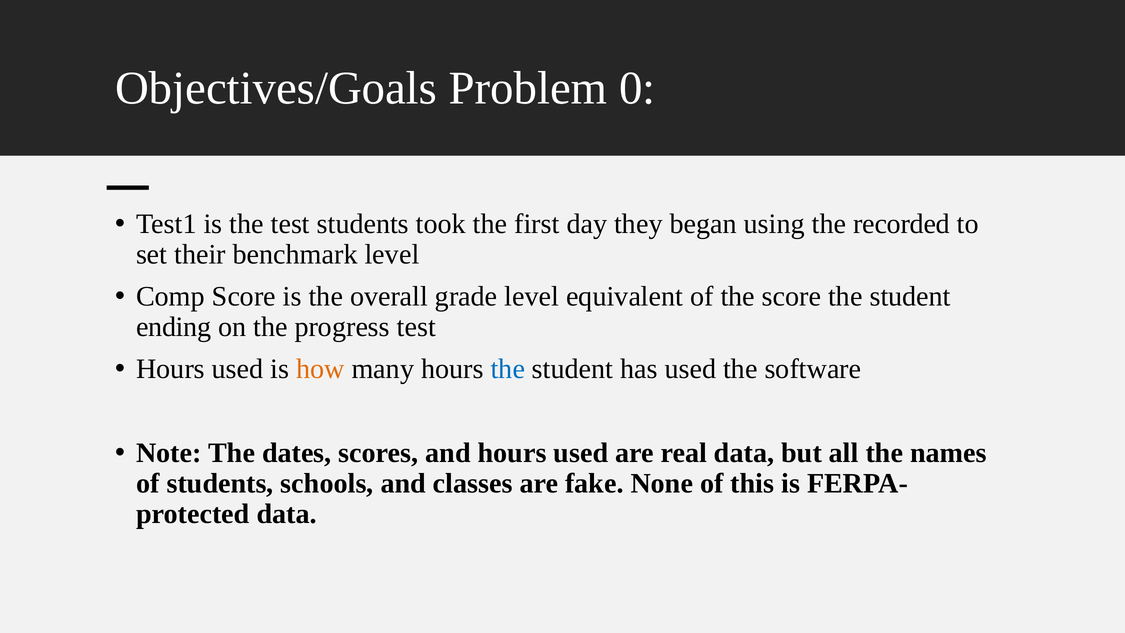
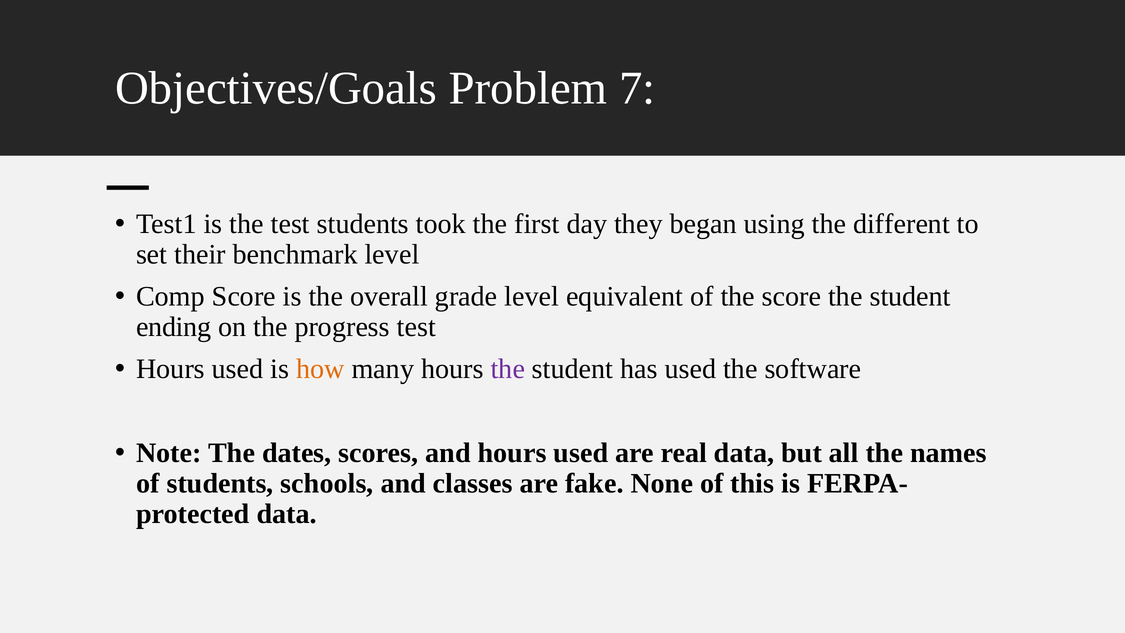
0: 0 -> 7
recorded: recorded -> different
the at (508, 369) colour: blue -> purple
